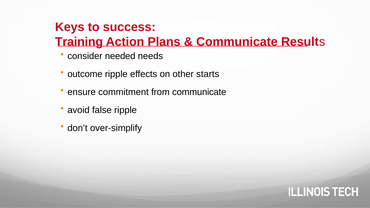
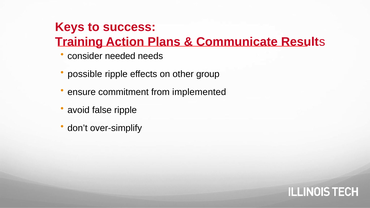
outcome: outcome -> possible
starts: starts -> group
from communicate: communicate -> implemented
